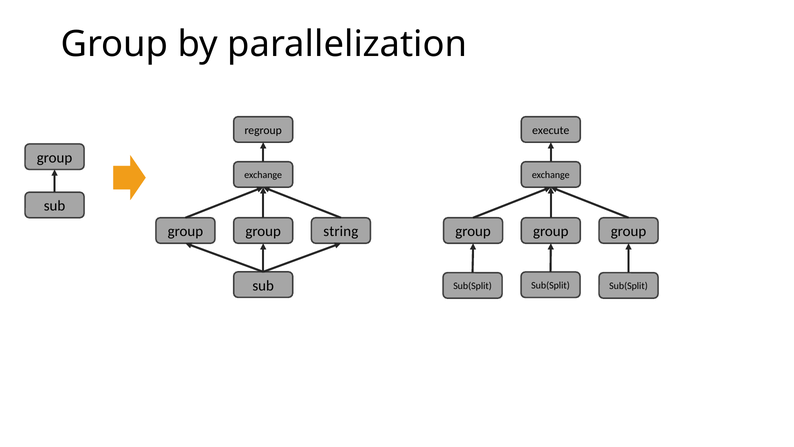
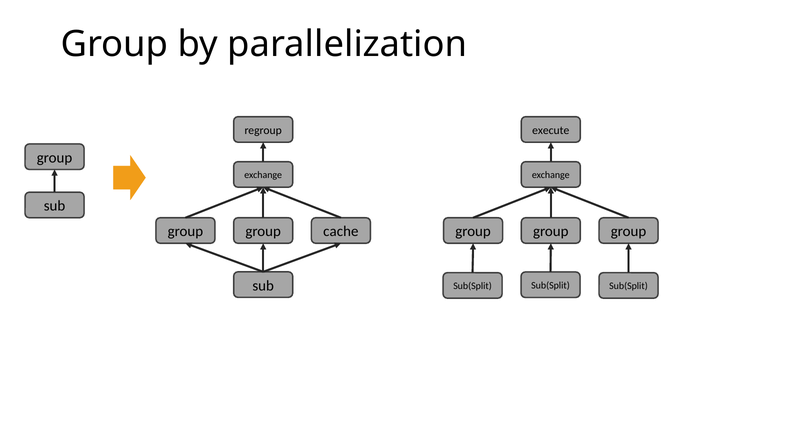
string: string -> cache
